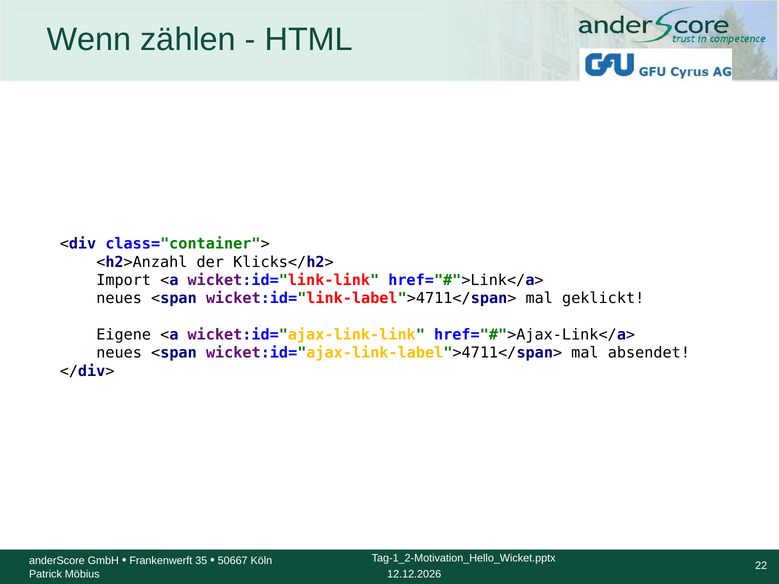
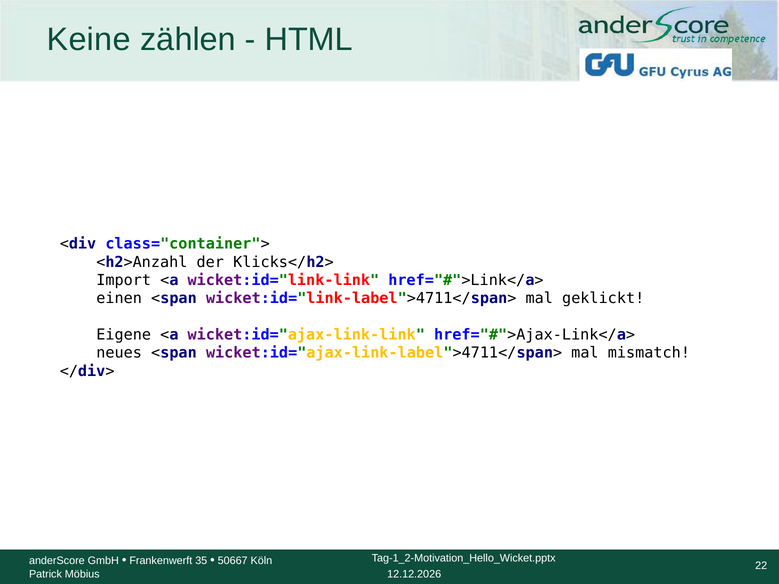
Wenn: Wenn -> Keine
neues at (119, 299): neues -> einen
absendet: absendet -> mismatch
